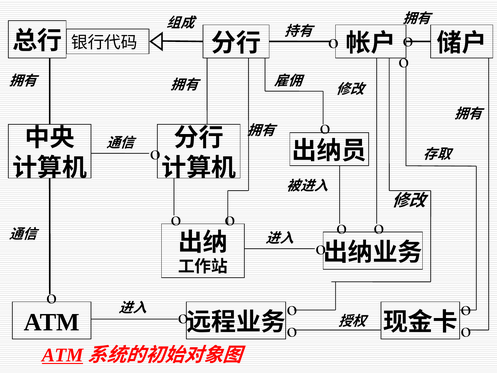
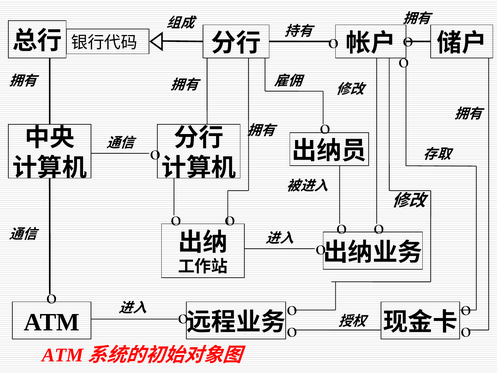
ATM at (63, 355) underline: present -> none
